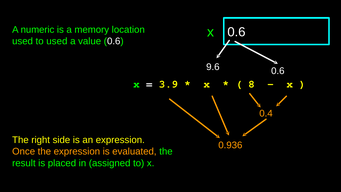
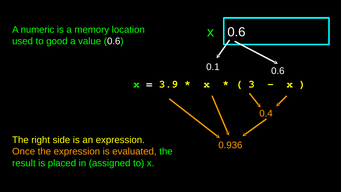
to used: used -> good
9.6: 9.6 -> 0.1
8: 8 -> 3
